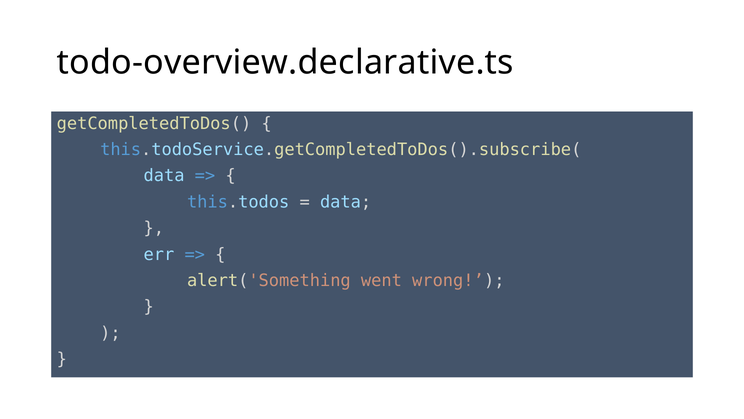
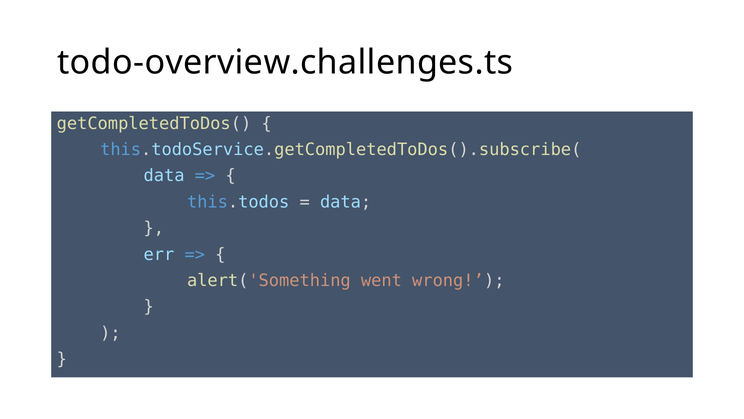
todo-overview.declarative.ts: todo-overview.declarative.ts -> todo-overview.challenges.ts
